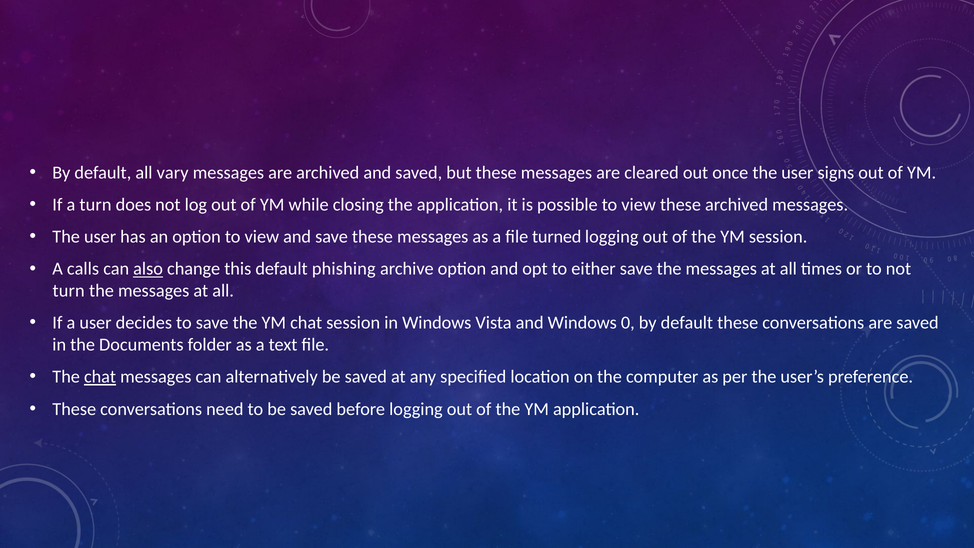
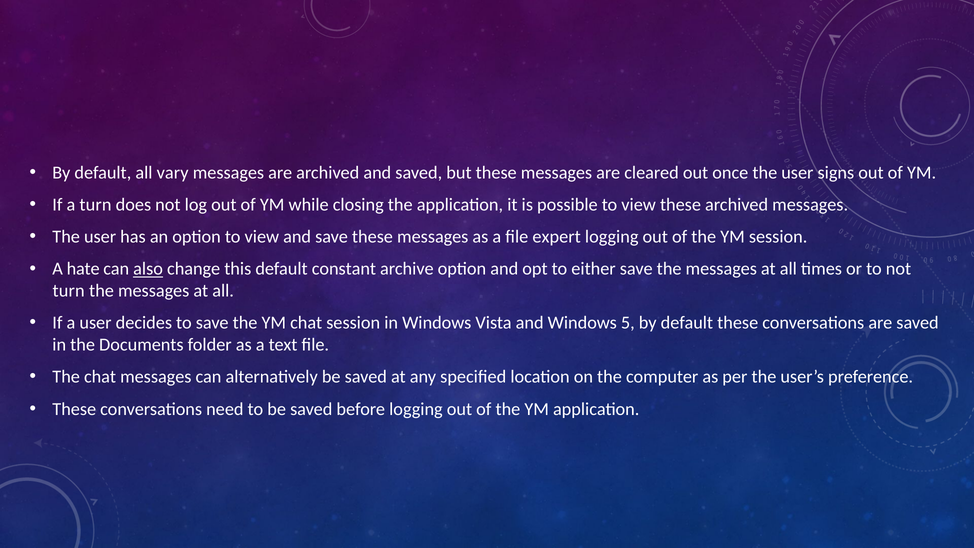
turned: turned -> expert
calls: calls -> hate
phishing: phishing -> constant
0: 0 -> 5
chat at (100, 377) underline: present -> none
